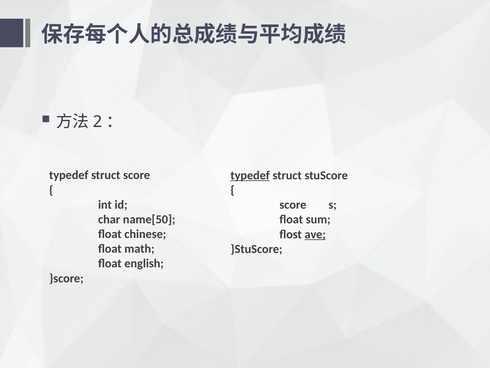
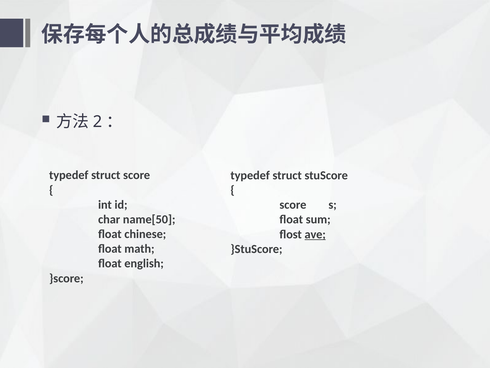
typedef at (250, 175) underline: present -> none
